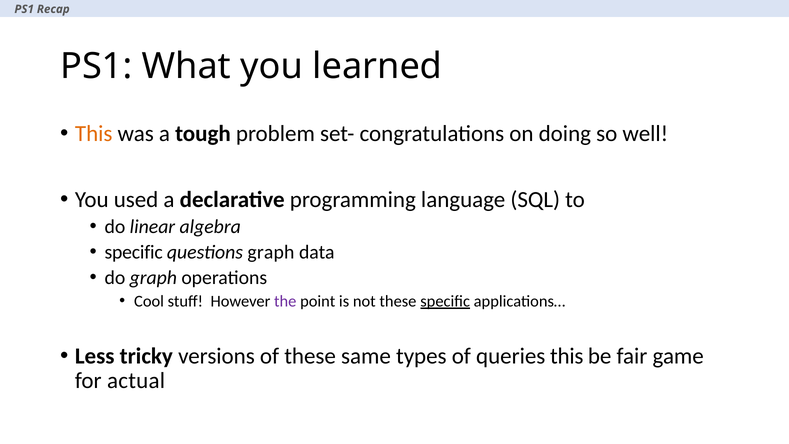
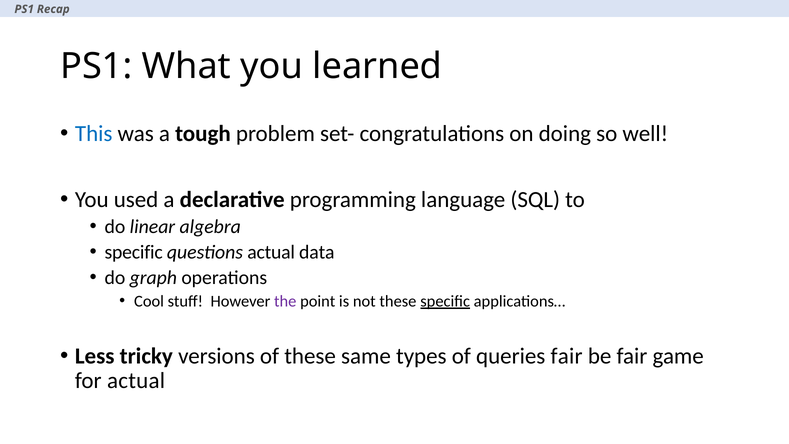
This at (94, 133) colour: orange -> blue
questions graph: graph -> actual
queries this: this -> fair
